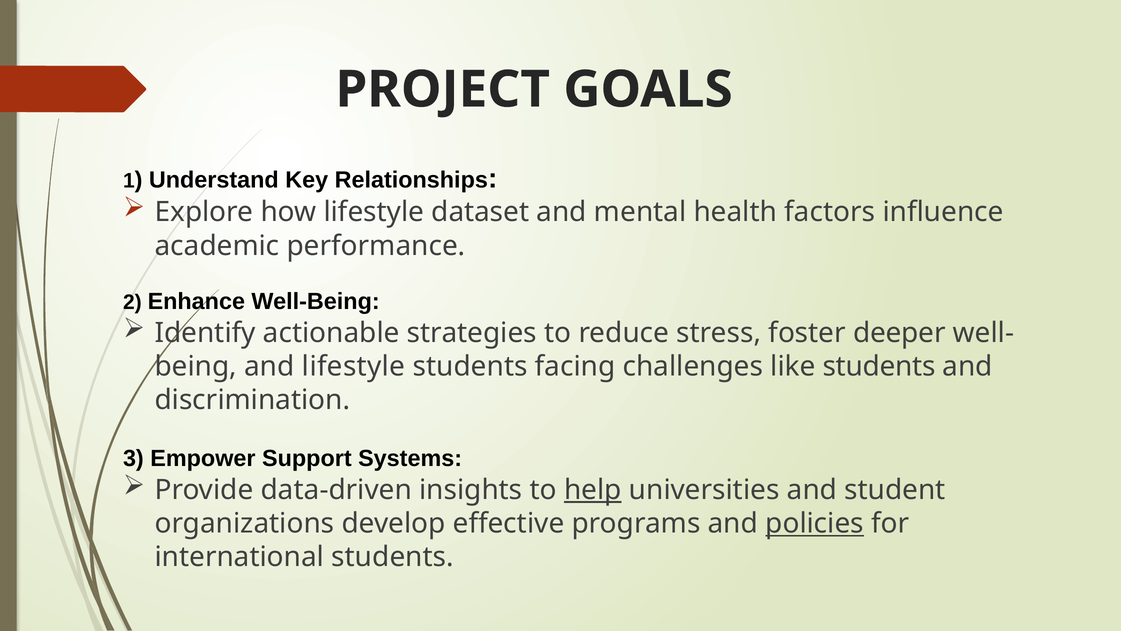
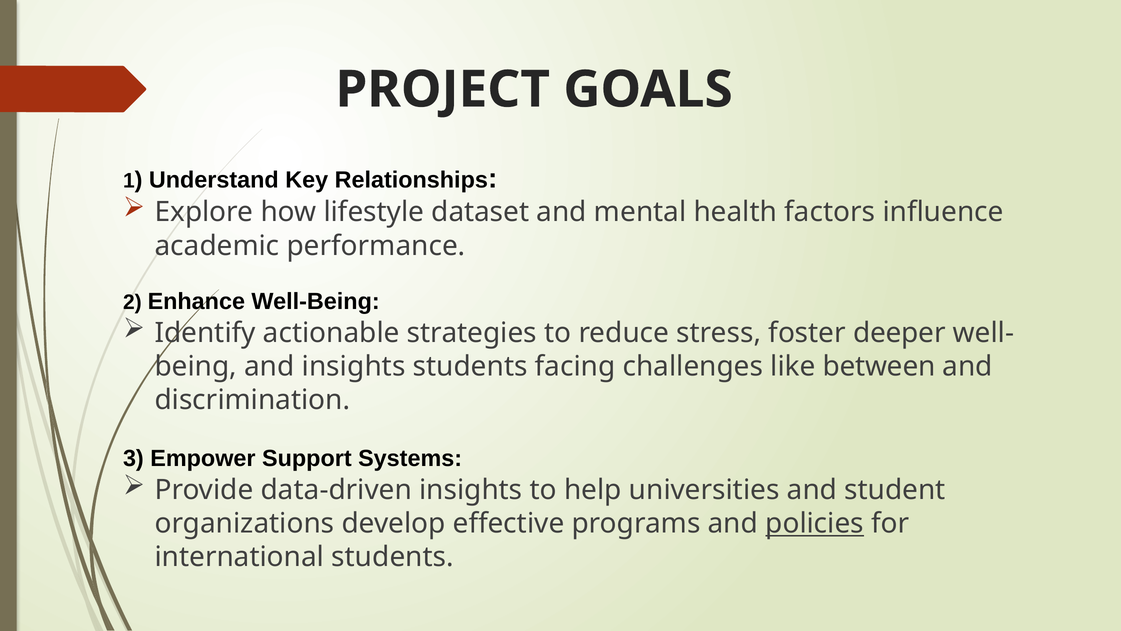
and lifestyle: lifestyle -> insights
like students: students -> between
help underline: present -> none
